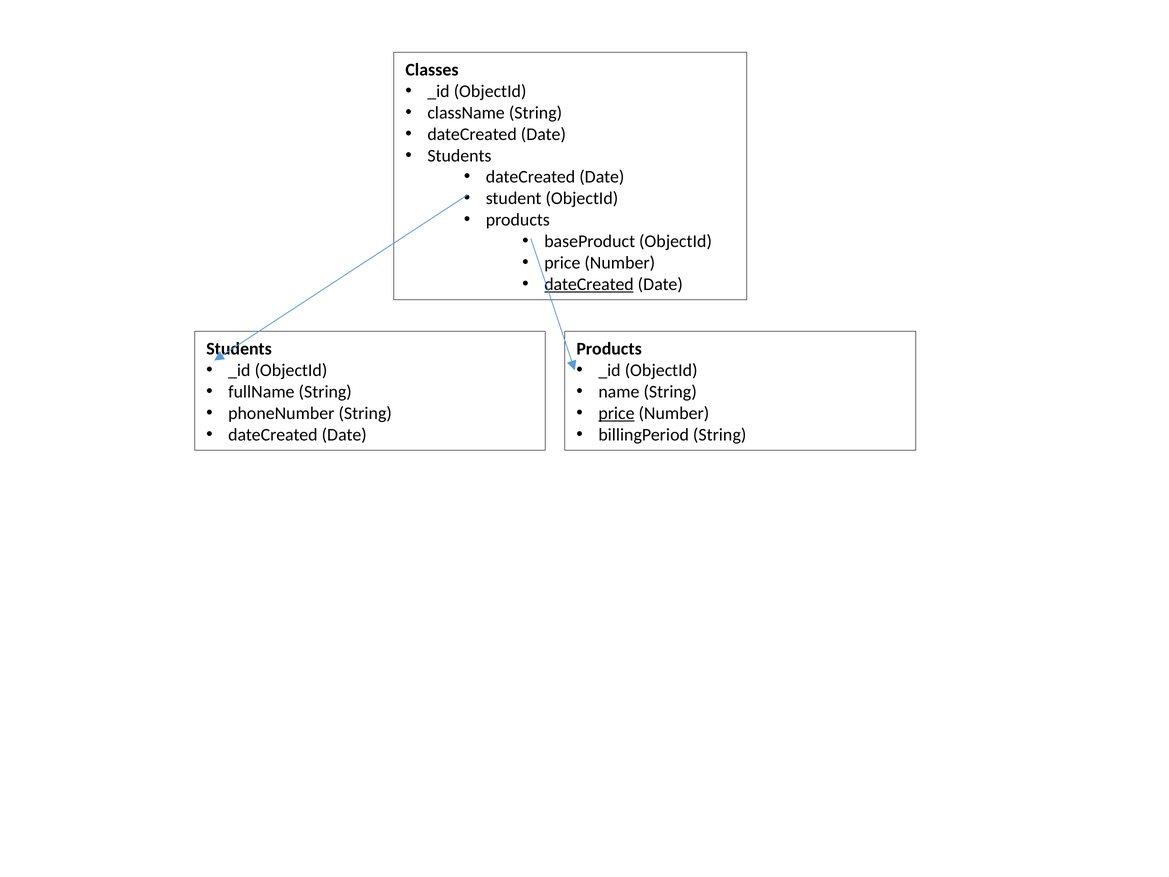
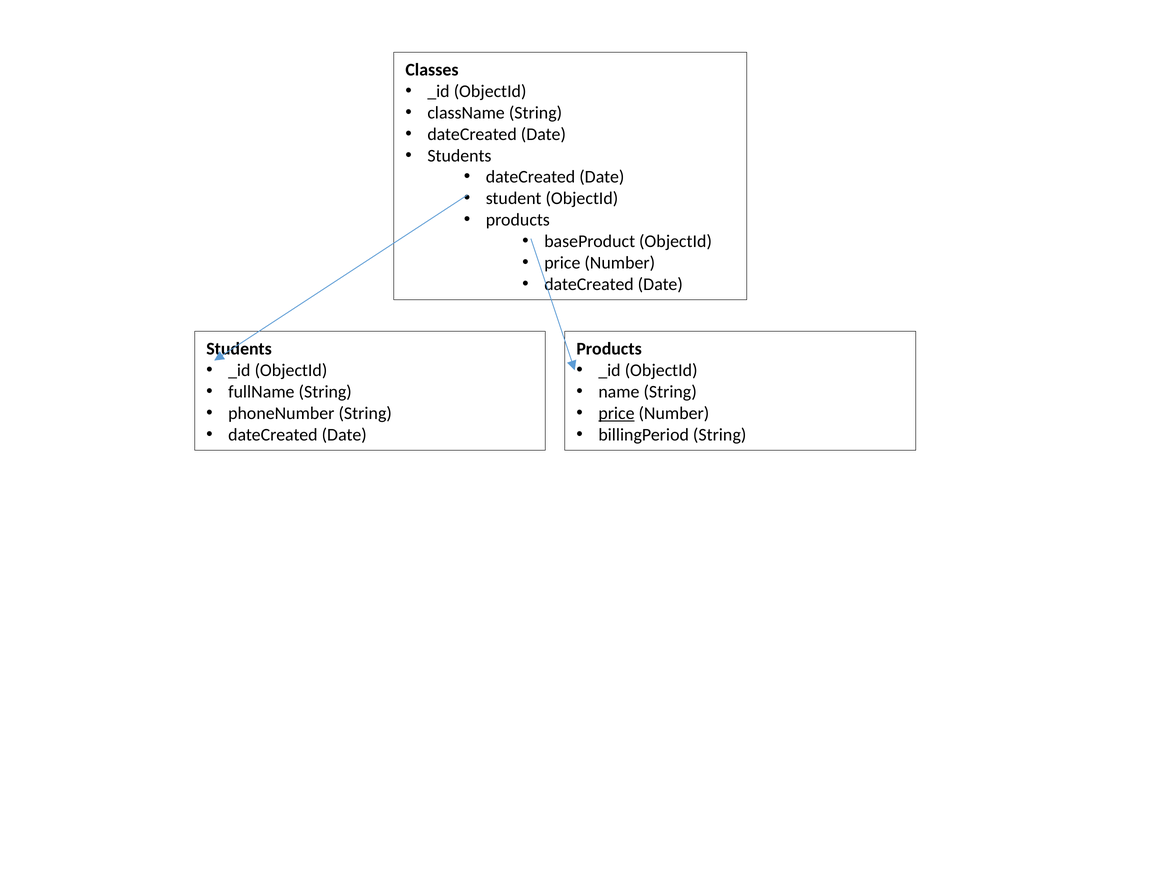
dateCreated at (589, 284) underline: present -> none
